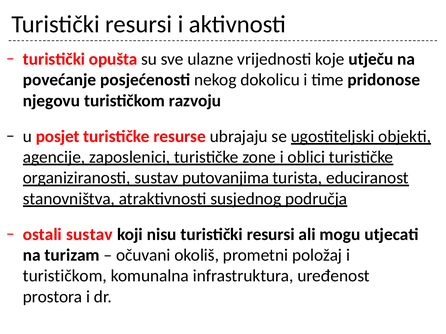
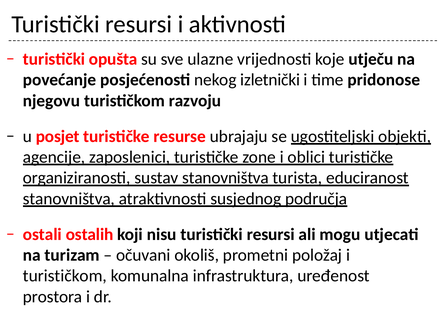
dokolicu: dokolicu -> izletnički
sustav putovanjima: putovanjima -> stanovništva
ostali sustav: sustav -> ostalih
